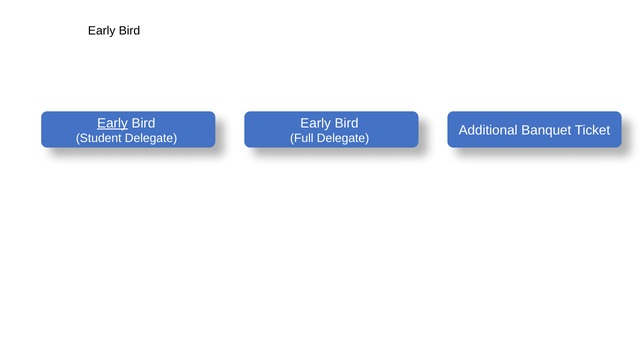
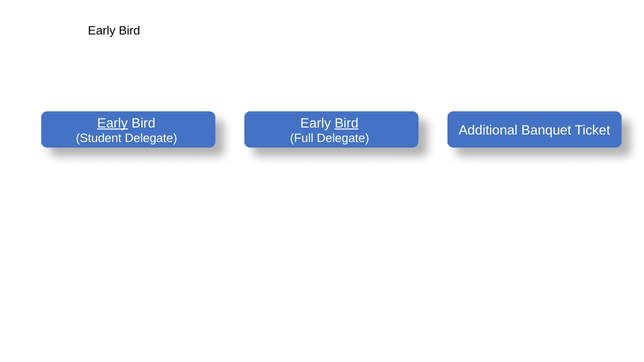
Bird at (347, 123) underline: none -> present
